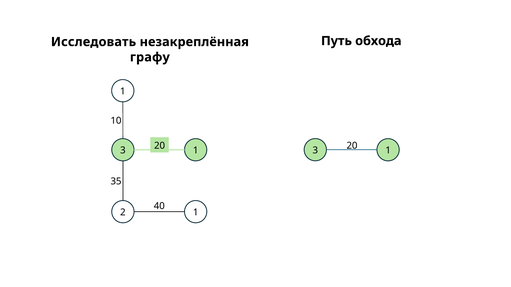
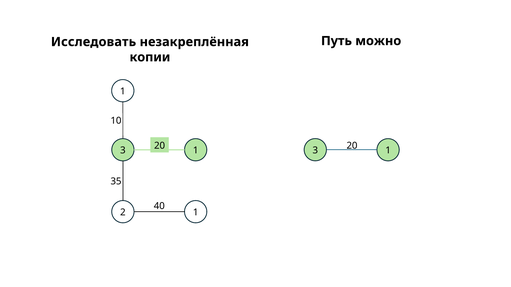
обхода: обхода -> можно
графу: графу -> копии
